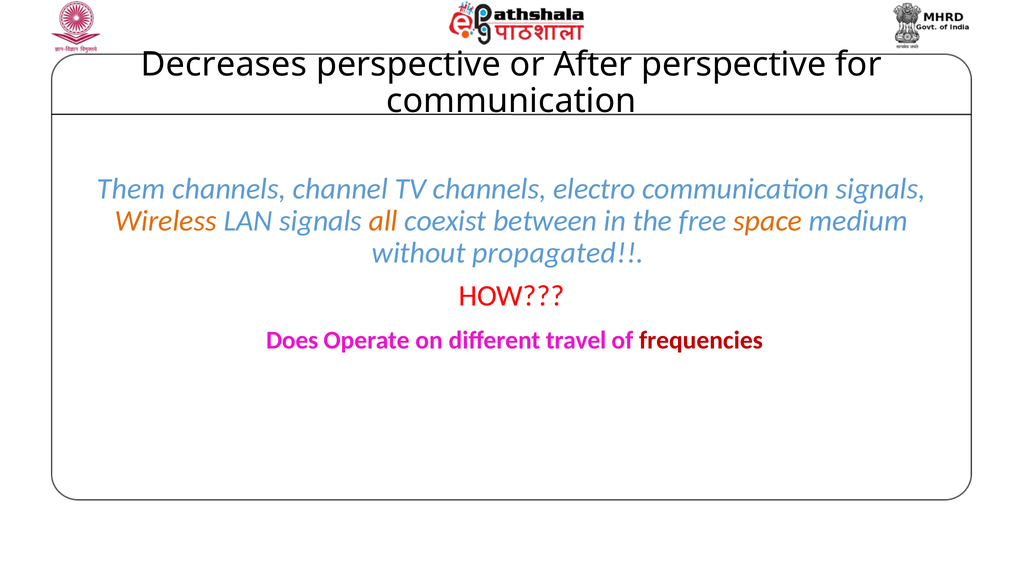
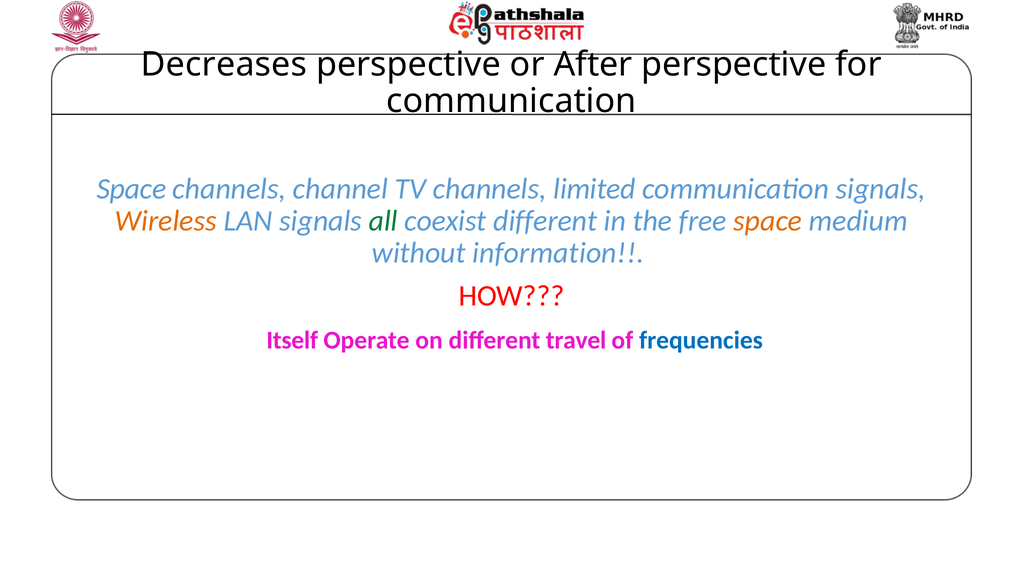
Them at (131, 189): Them -> Space
electro: electro -> limited
all colour: orange -> green
coexist between: between -> different
propagated: propagated -> information
Does: Does -> Itself
frequencies colour: red -> blue
